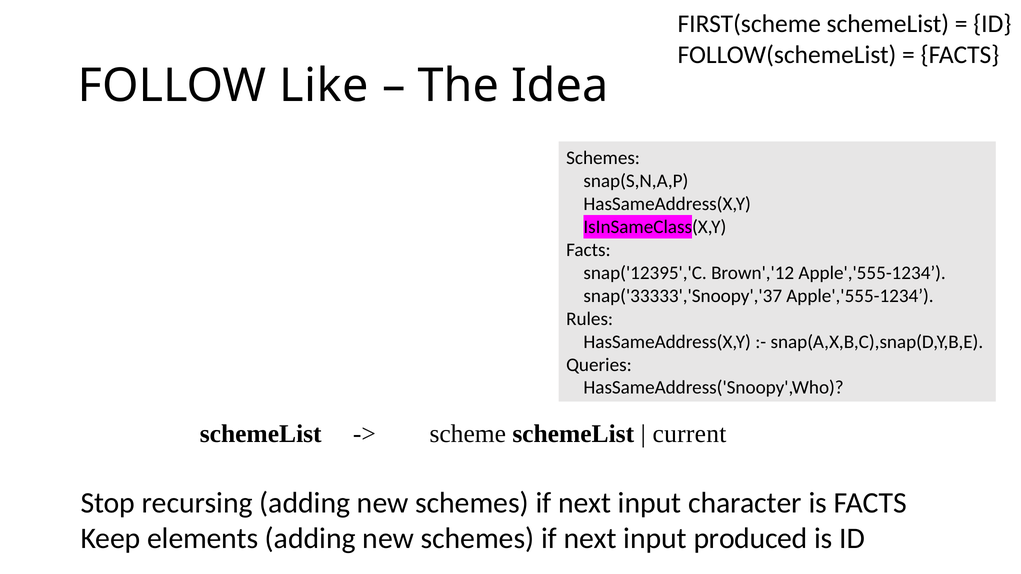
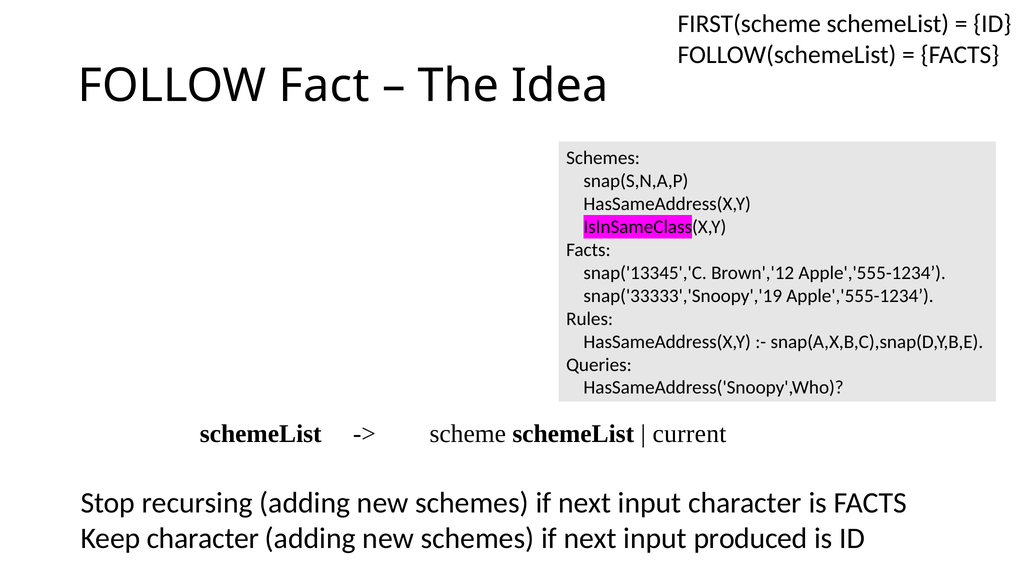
Like: Like -> Fact
snap('12395','C: snap('12395','C -> snap('13345','C
snap('33333','Snoopy','37: snap('33333','Snoopy','37 -> snap('33333','Snoopy','19
Keep elements: elements -> character
